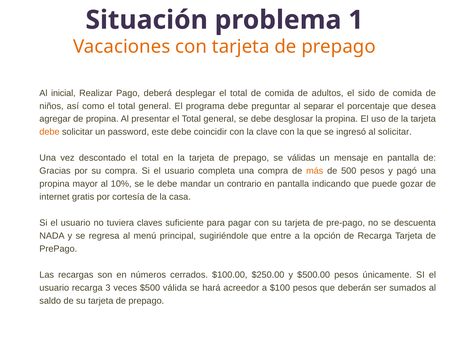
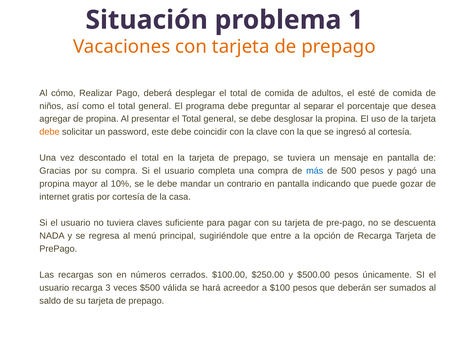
inicial: inicial -> cómo
sido: sido -> esté
al solicitar: solicitar -> cortesía
se válidas: válidas -> tuviera
más colour: orange -> blue
